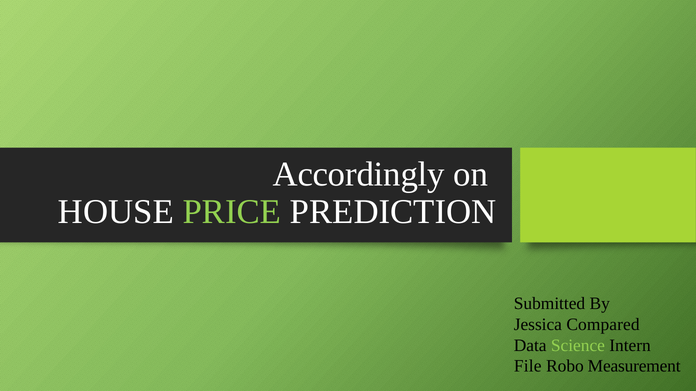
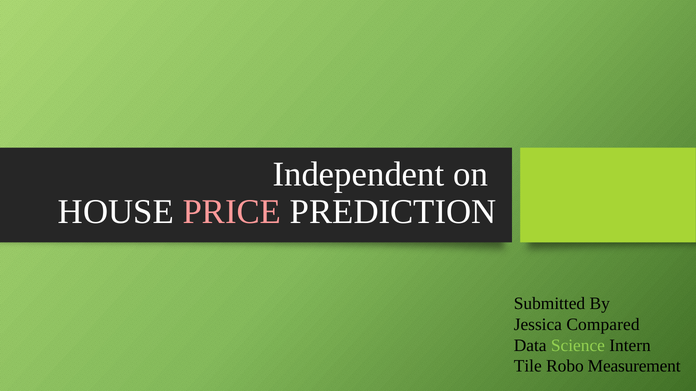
Accordingly: Accordingly -> Independent
PRICE colour: light green -> pink
File: File -> Tile
